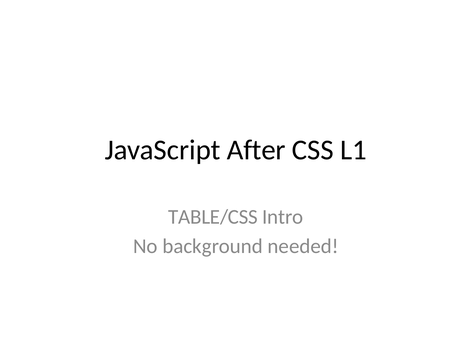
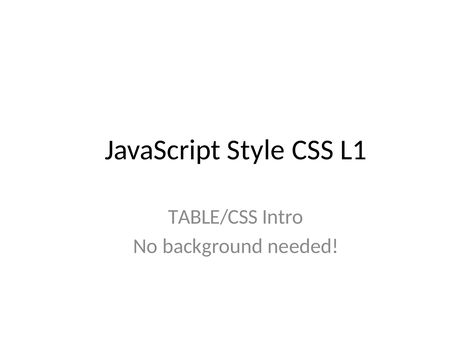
After: After -> Style
